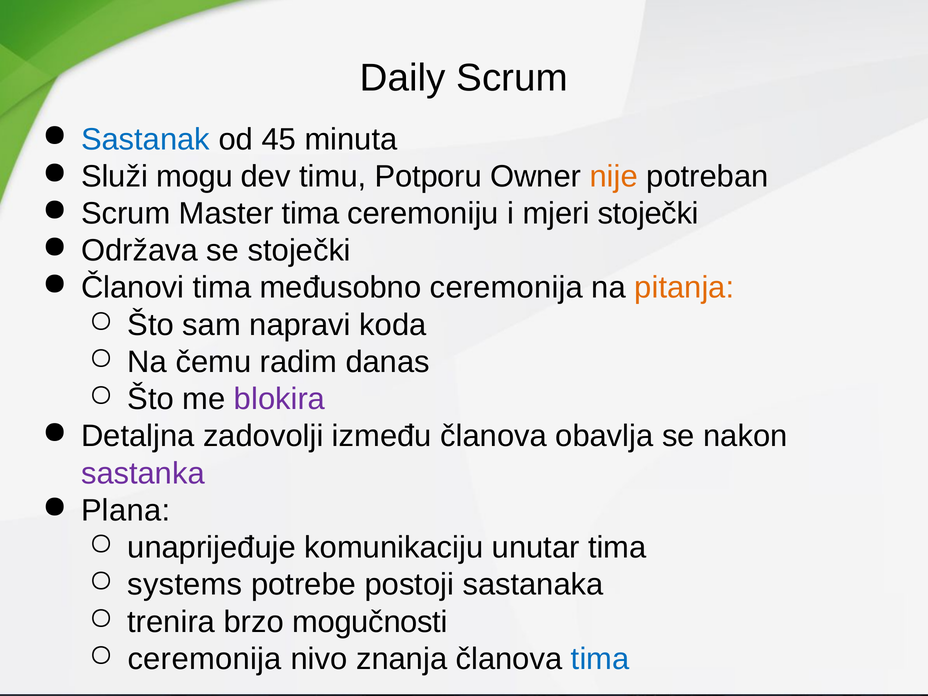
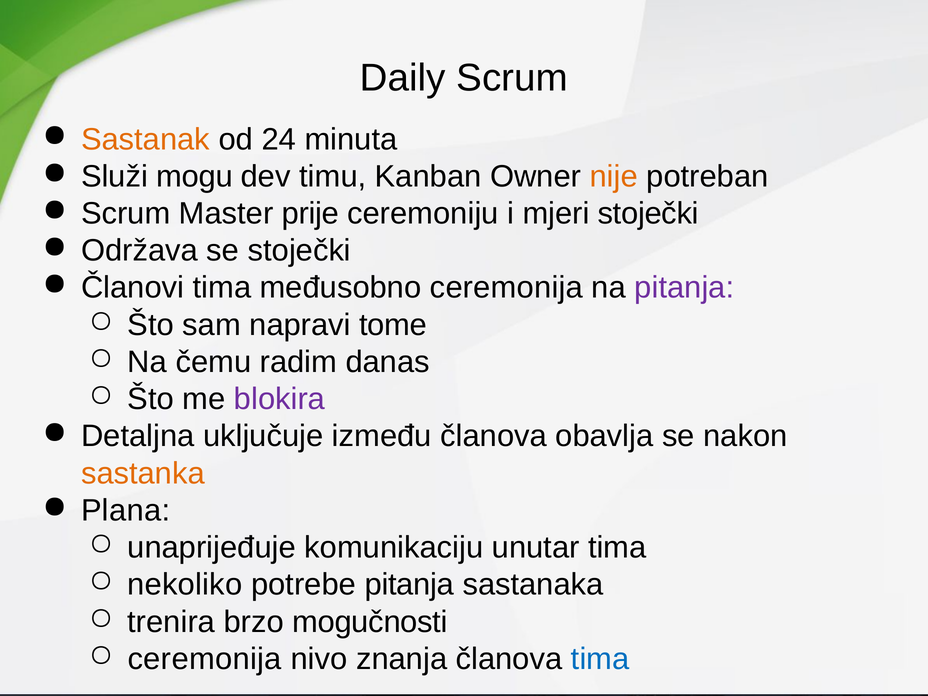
Sastanak colour: blue -> orange
45: 45 -> 24
Potporu: Potporu -> Kanban
Master tima: tima -> prije
pitanja at (684, 288) colour: orange -> purple
koda: koda -> tome
zadovolji: zadovolji -> uključuje
sastanka colour: purple -> orange
systems: systems -> nekoliko
potrebe postoji: postoji -> pitanja
